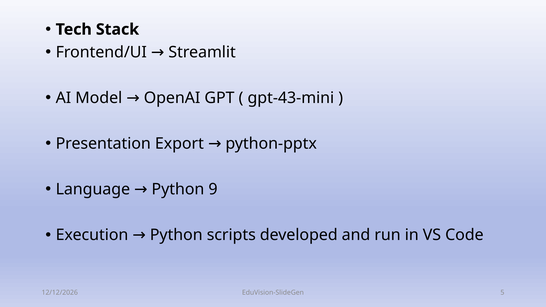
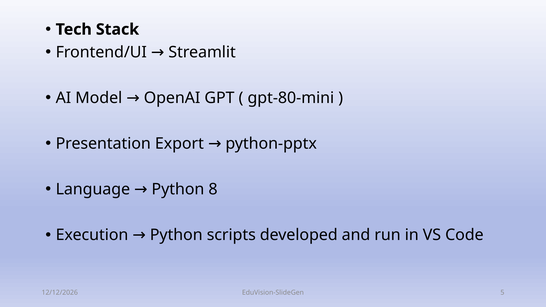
gpt-43-mini: gpt-43-mini -> gpt-80-mini
9: 9 -> 8
